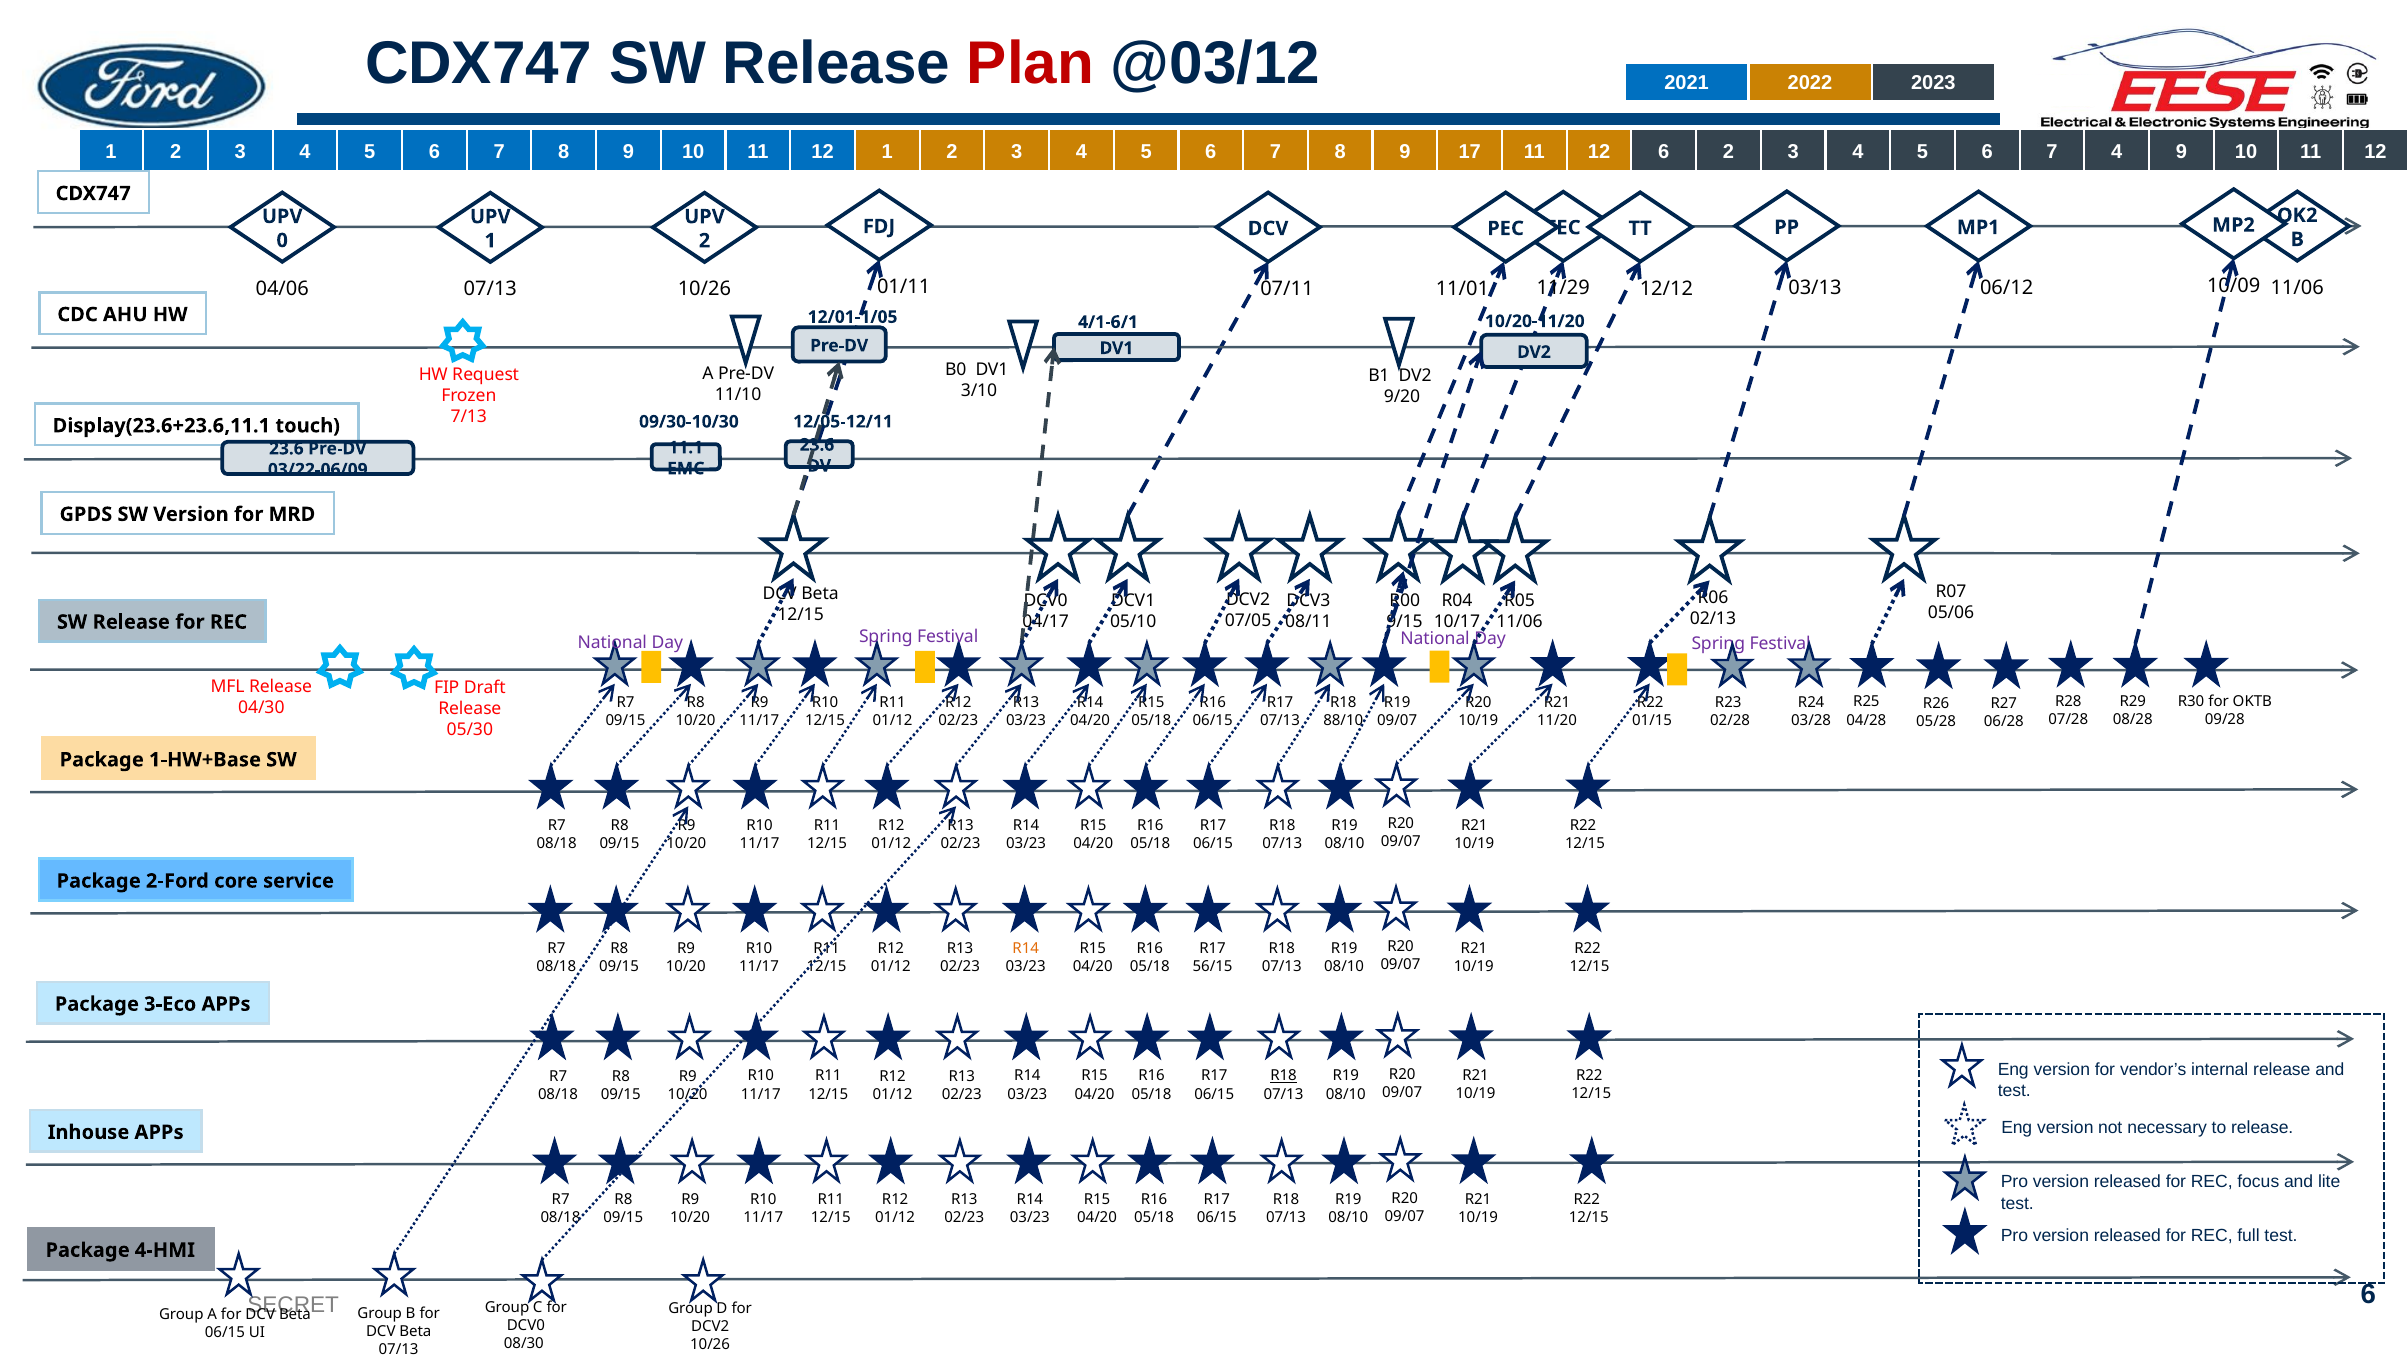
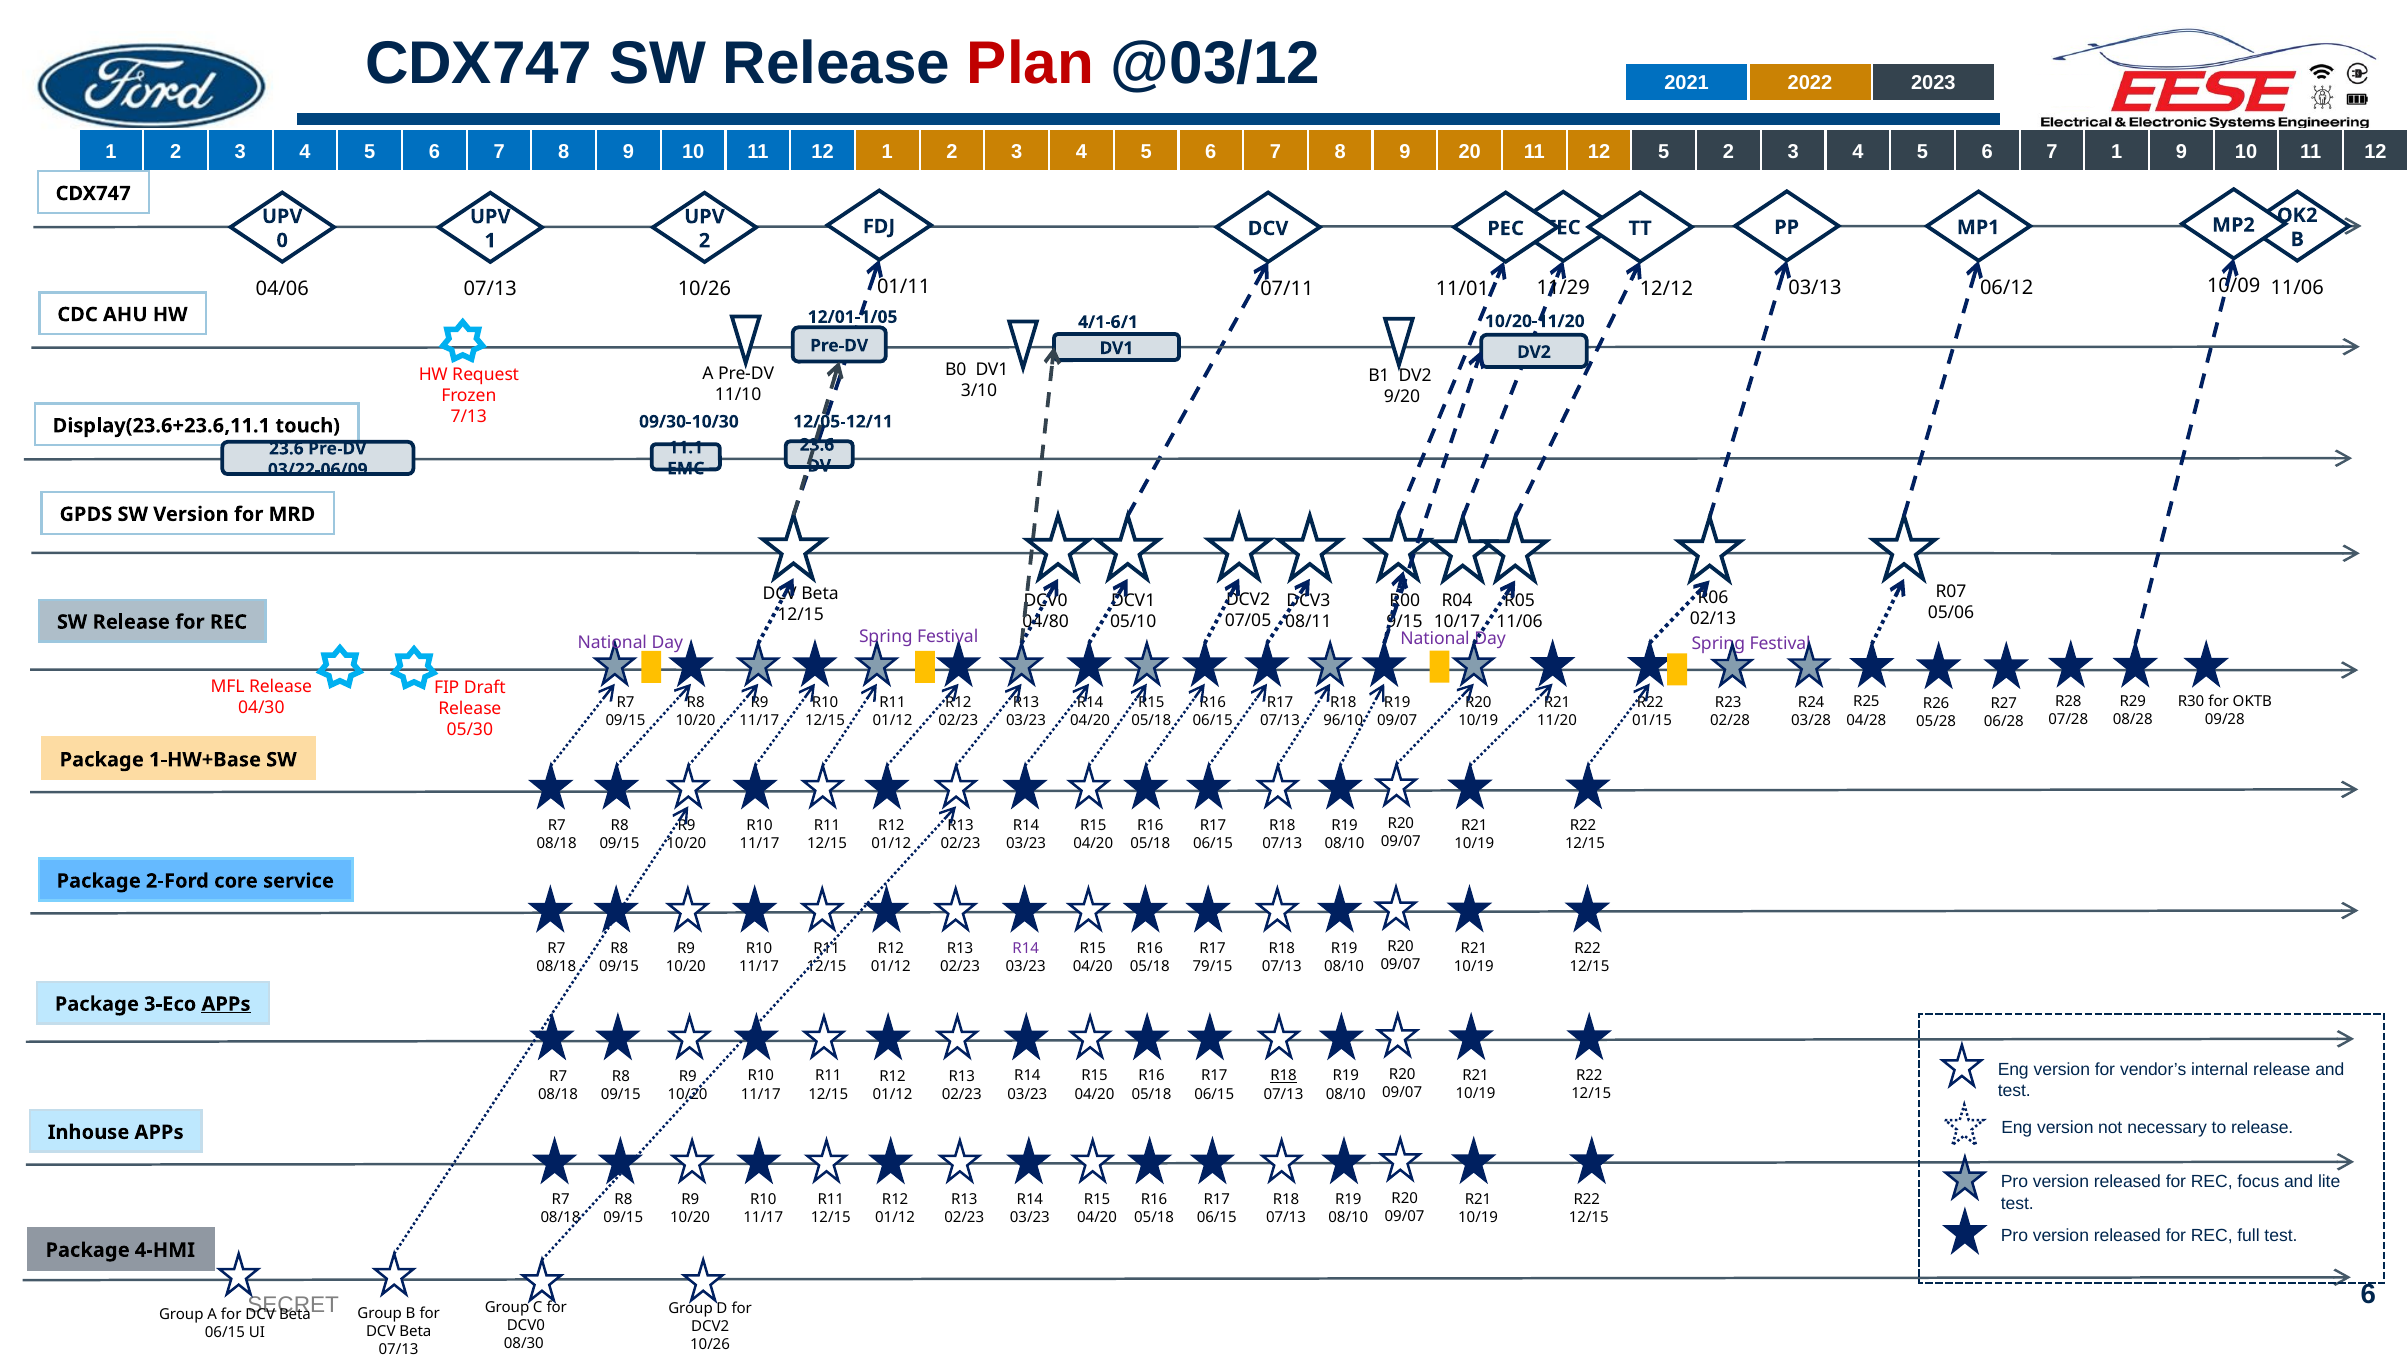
17: 17 -> 20
12 6: 6 -> 5
7 4: 4 -> 1
04/17: 04/17 -> 04/80
88/10: 88/10 -> 96/10
R14 at (1026, 948) colour: orange -> purple
56/15: 56/15 -> 79/15
APPs at (226, 1004) underline: none -> present
